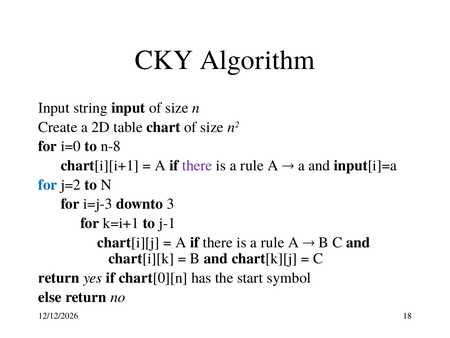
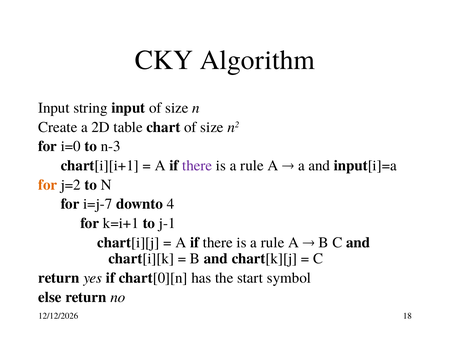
n-8: n-8 -> n-3
for at (48, 185) colour: blue -> orange
i=j-3: i=j-3 -> i=j-7
3: 3 -> 4
